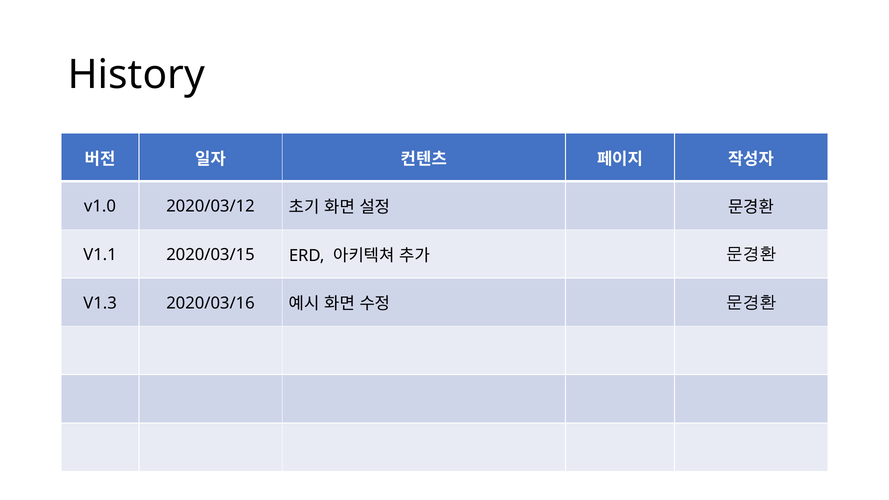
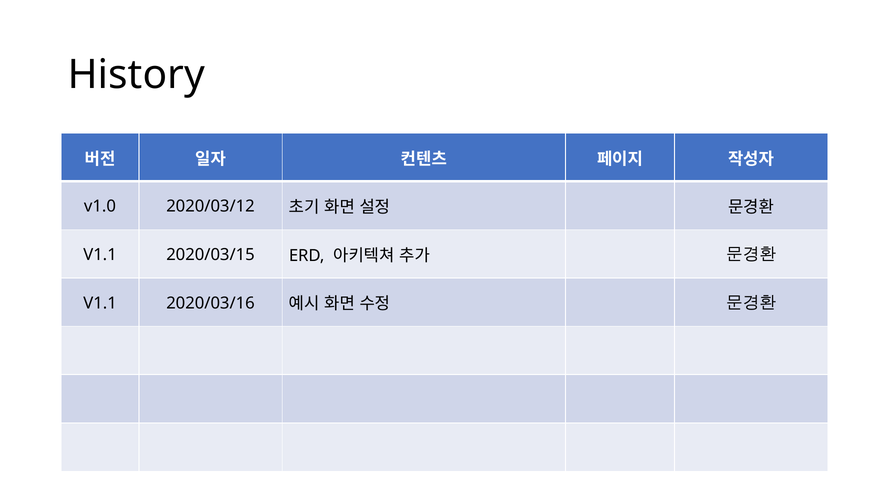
V1.3 at (100, 303): V1.3 -> V1.1
